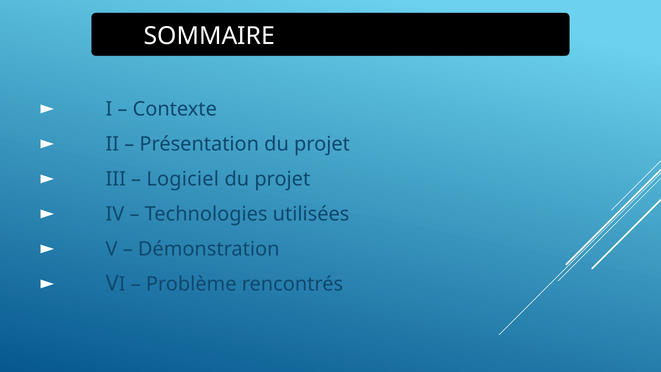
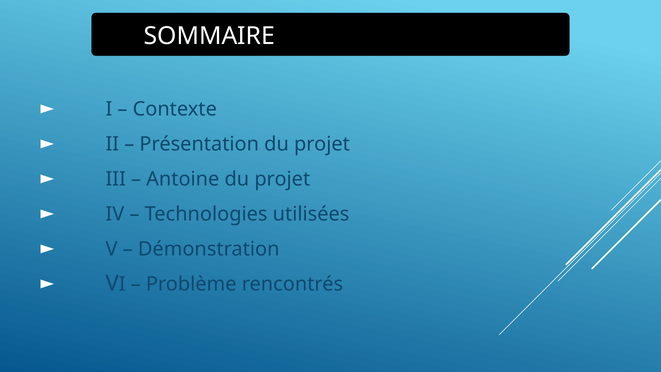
Logiciel: Logiciel -> Antoine
